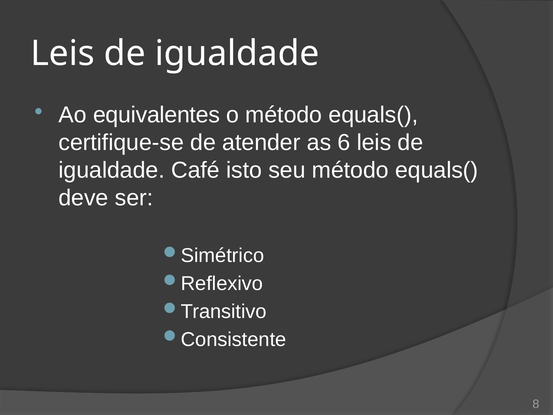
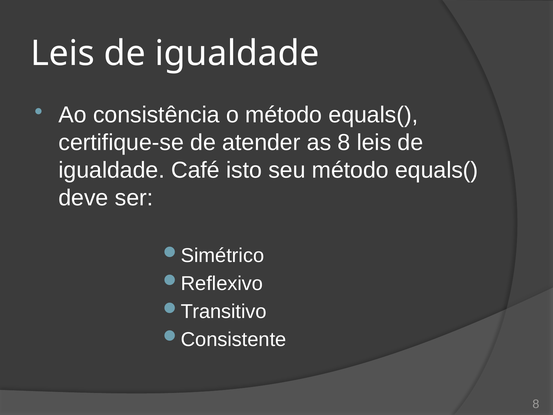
equivalentes: equivalentes -> consistência
as 6: 6 -> 8
